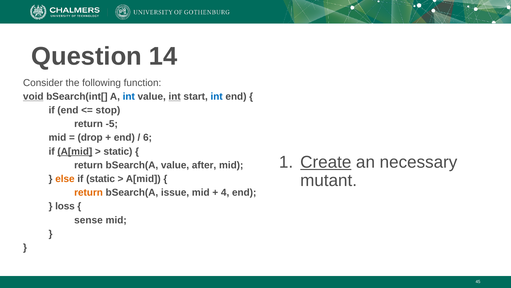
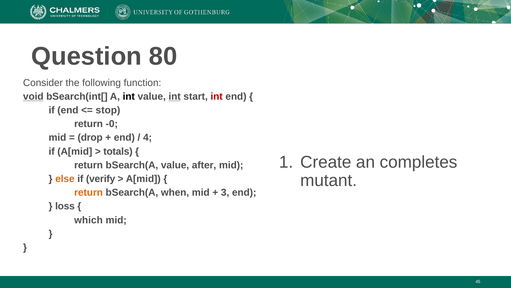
14: 14 -> 80
int at (129, 96) colour: blue -> black
int at (217, 96) colour: blue -> red
-5: -5 -> -0
6: 6 -> 4
A[mid at (75, 151) underline: present -> none
static at (118, 151): static -> totals
Create underline: present -> none
necessary: necessary -> completes
if static: static -> verify
issue: issue -> when
4: 4 -> 3
sense: sense -> which
